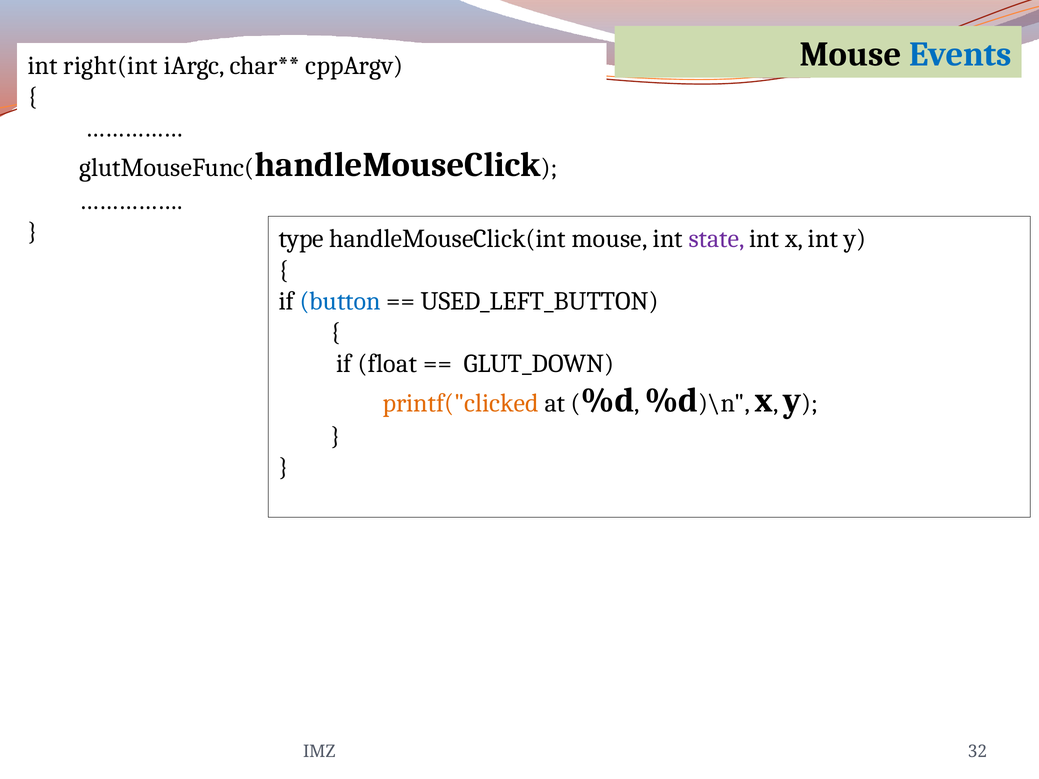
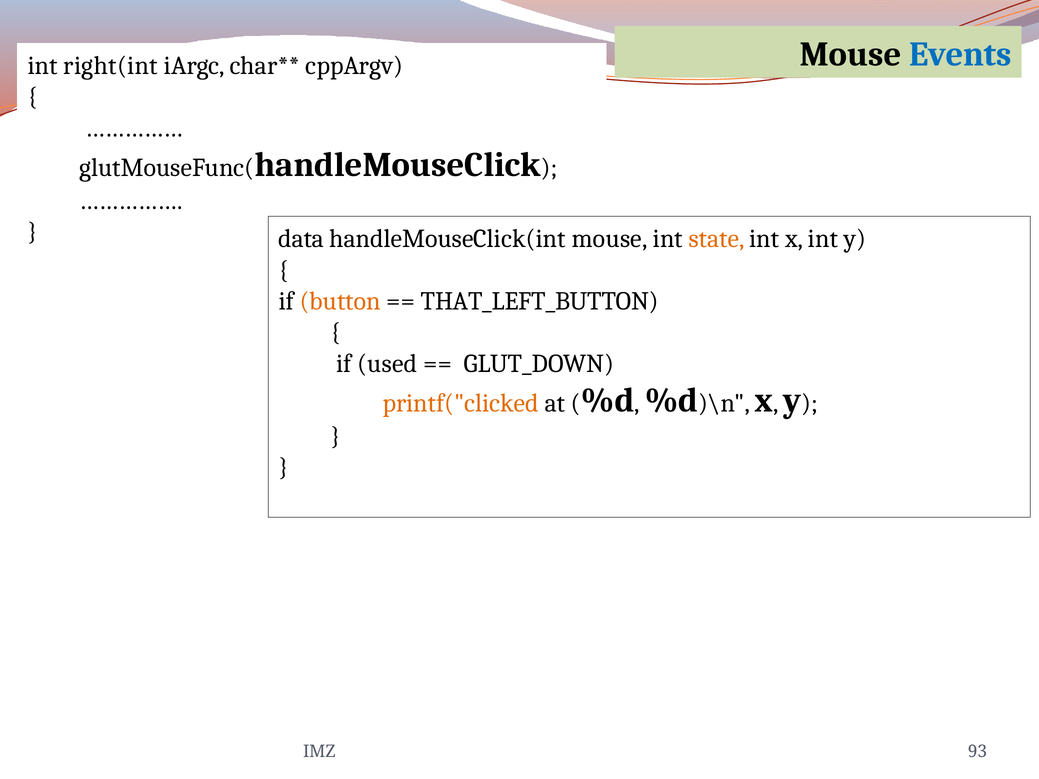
type: type -> data
state colour: purple -> orange
button colour: blue -> orange
USED_LEFT_BUTTON: USED_LEFT_BUTTON -> THAT_LEFT_BUTTON
float: float -> used
32: 32 -> 93
